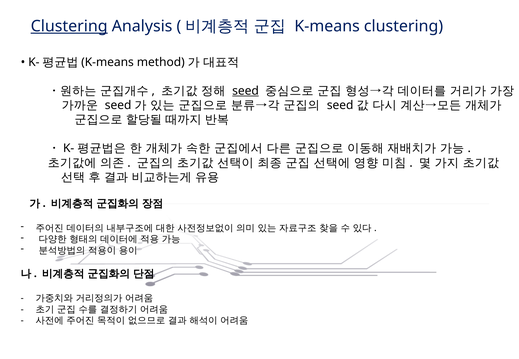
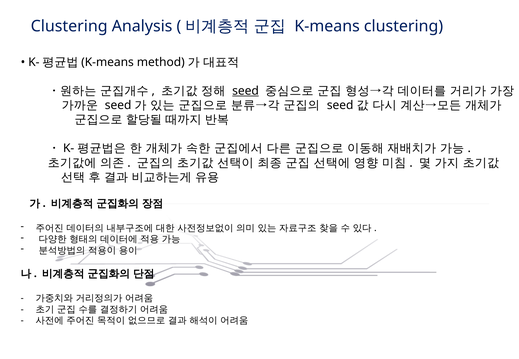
Clustering at (69, 26) underline: present -> none
